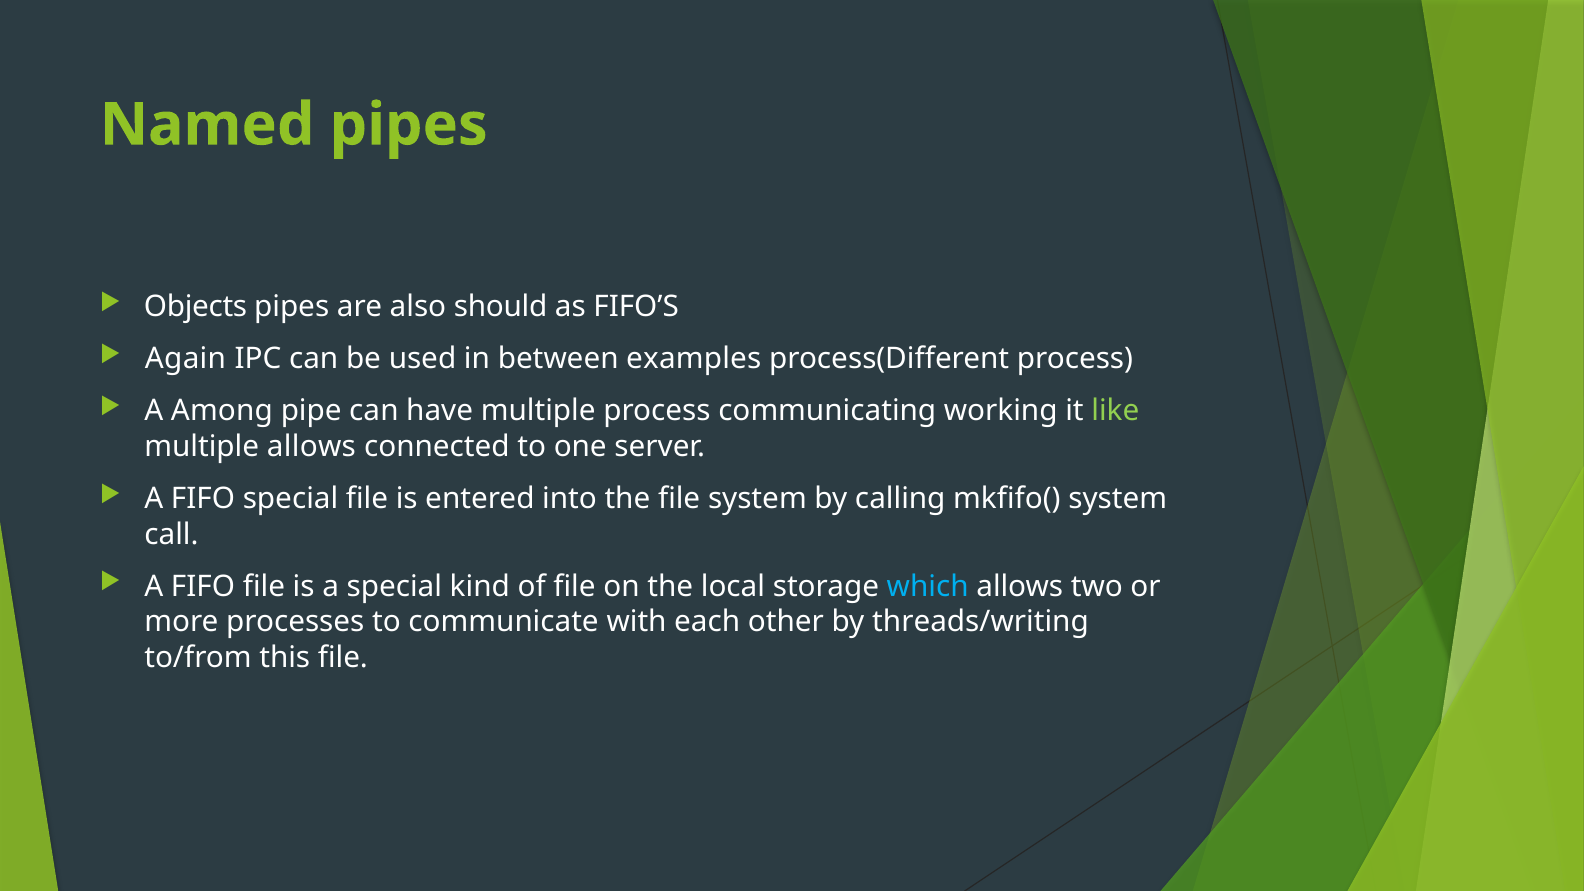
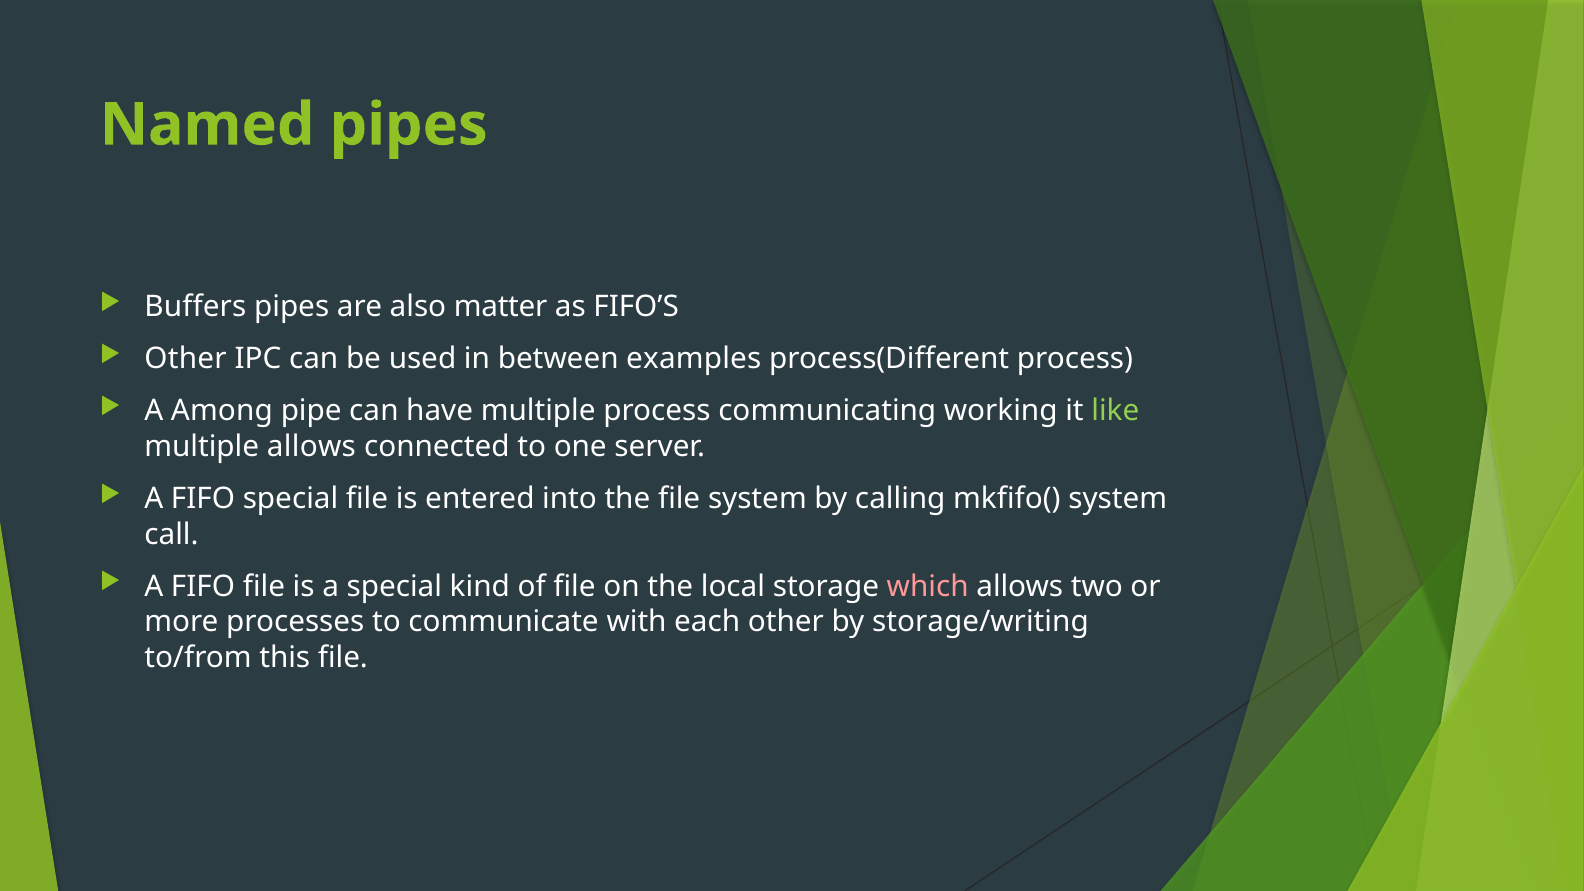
Objects: Objects -> Buffers
should: should -> matter
Again at (186, 359): Again -> Other
which colour: light blue -> pink
threads/writing: threads/writing -> storage/writing
